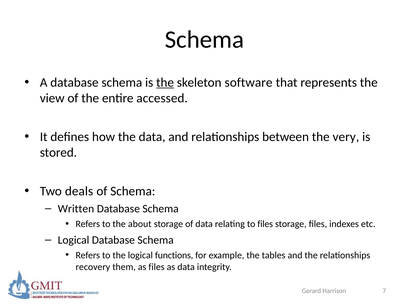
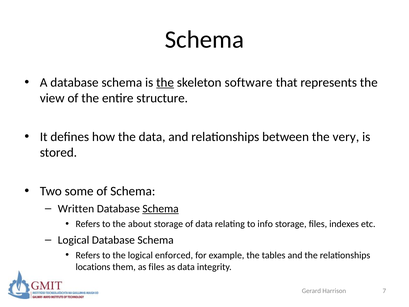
accessed: accessed -> structure
deals: deals -> some
Schema at (161, 209) underline: none -> present
to files: files -> info
functions: functions -> enforced
recovery: recovery -> locations
